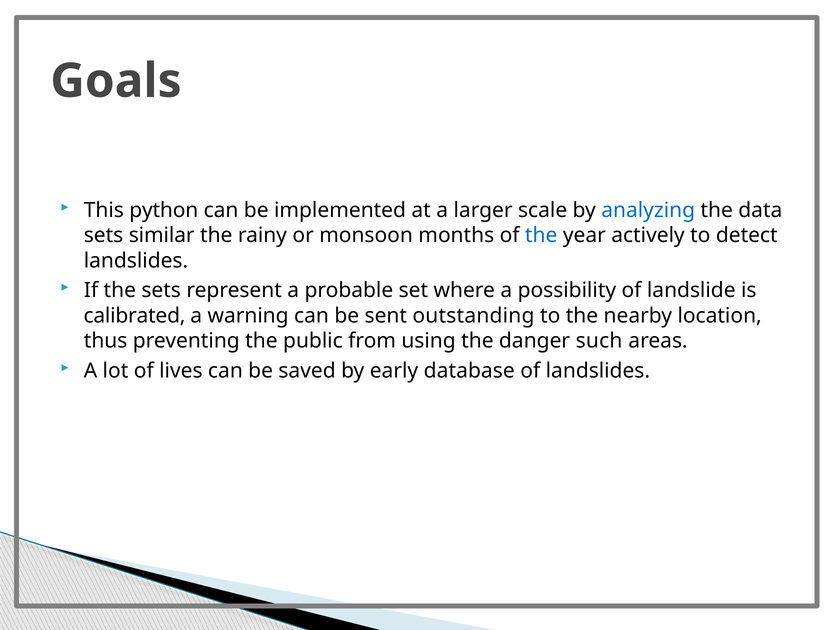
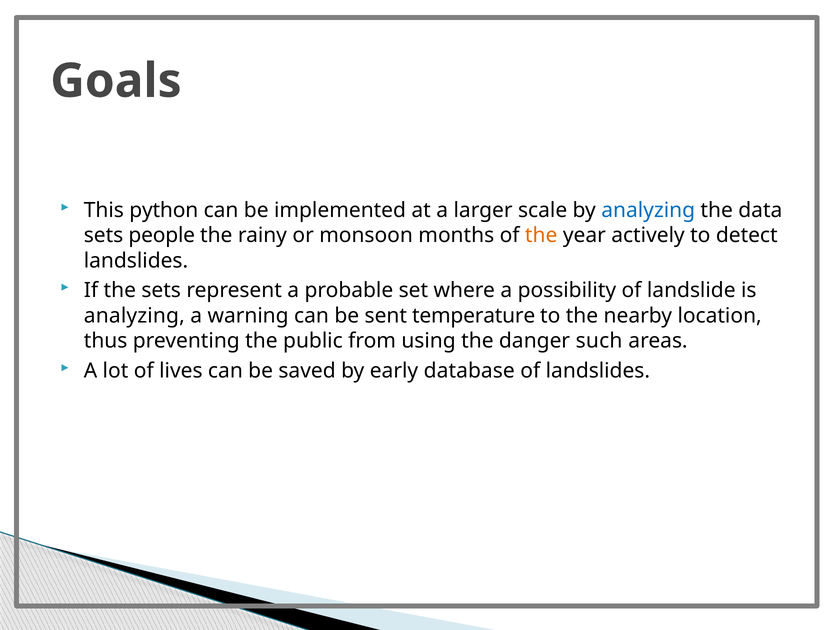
similar: similar -> people
the at (541, 235) colour: blue -> orange
calibrated at (134, 316): calibrated -> analyzing
outstanding: outstanding -> temperature
